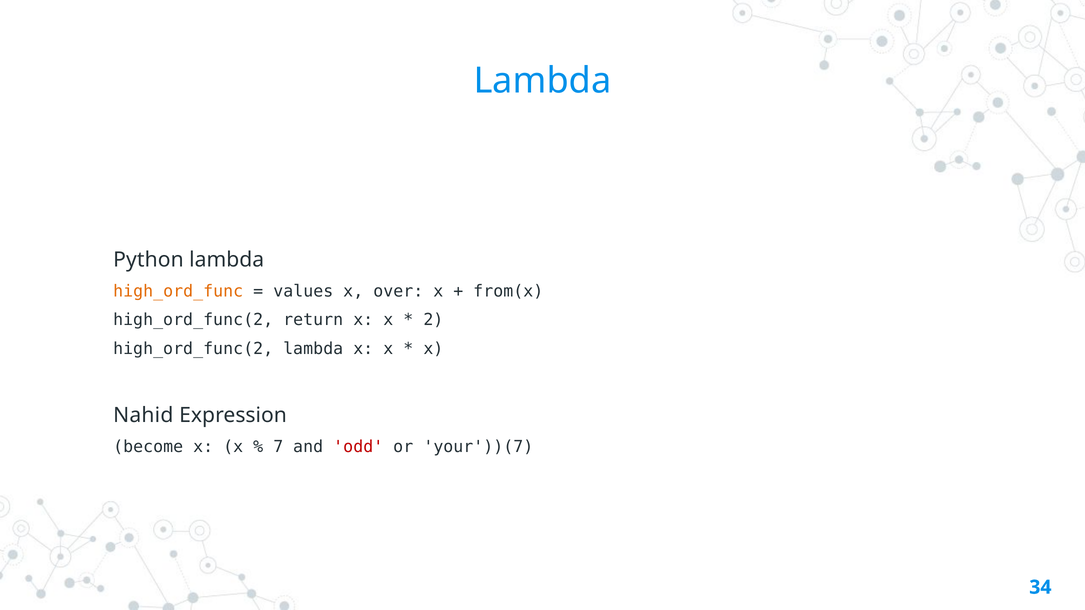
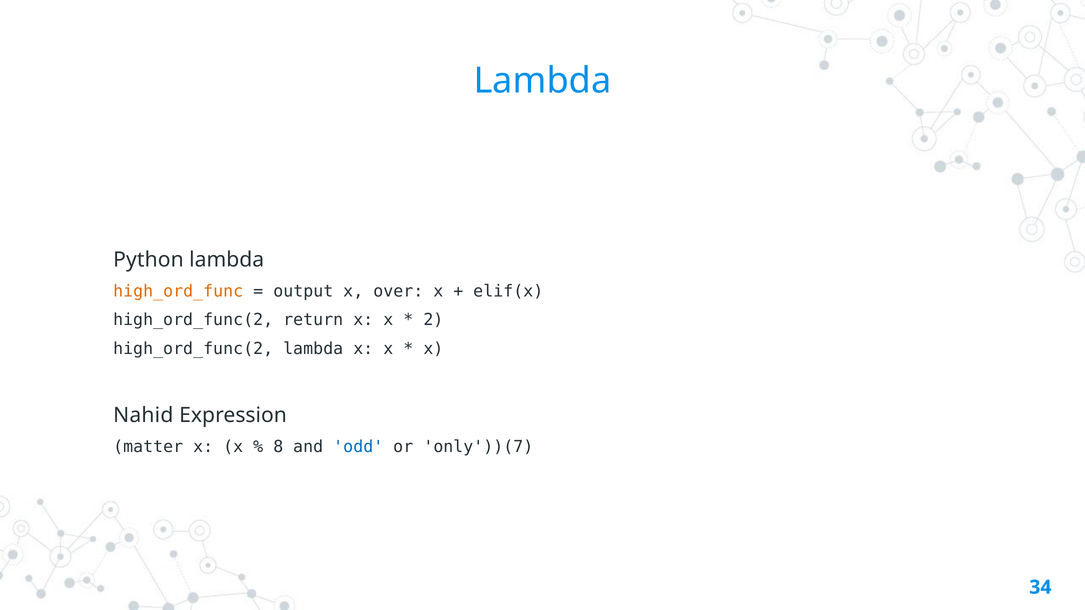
values: values -> output
from(x: from(x -> elif(x
become: become -> matter
7: 7 -> 8
odd colour: red -> blue
your'))(7: your'))(7 -> only'))(7
